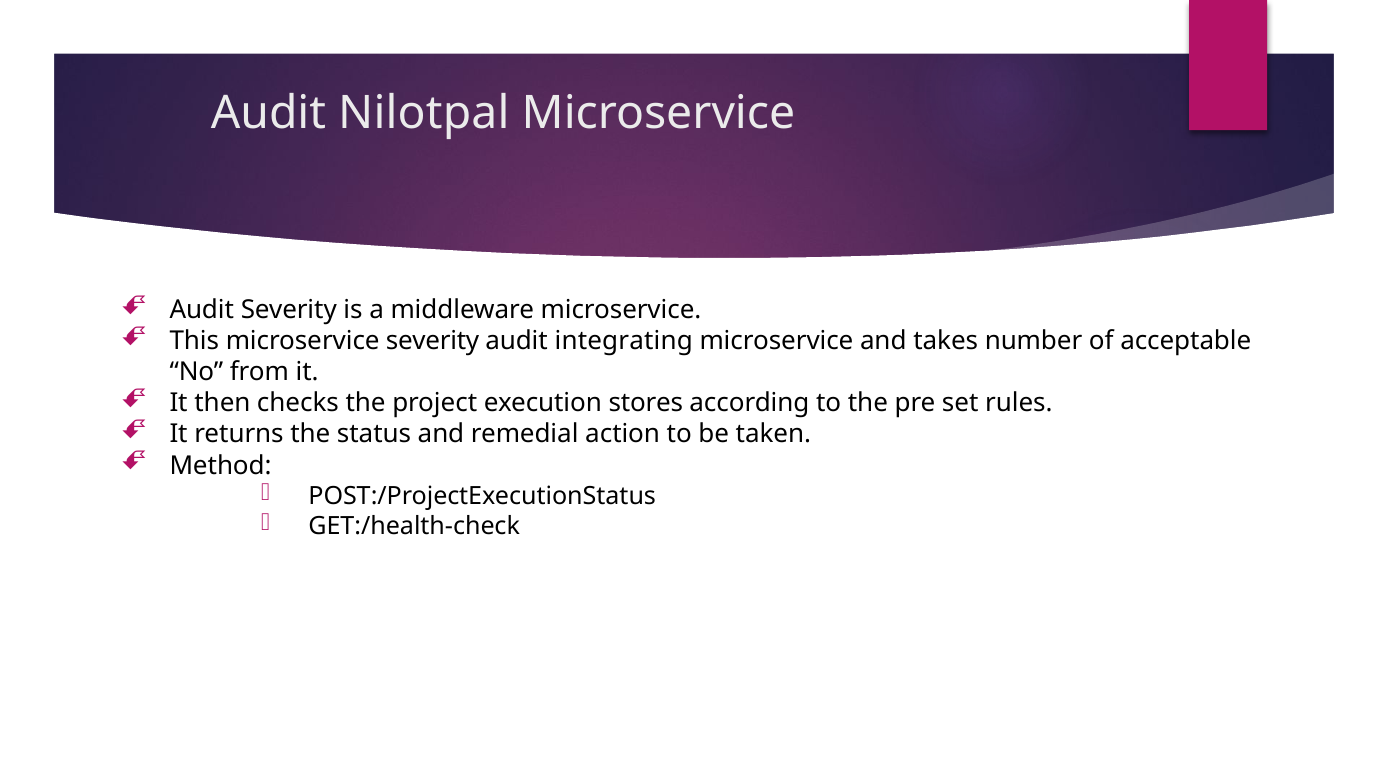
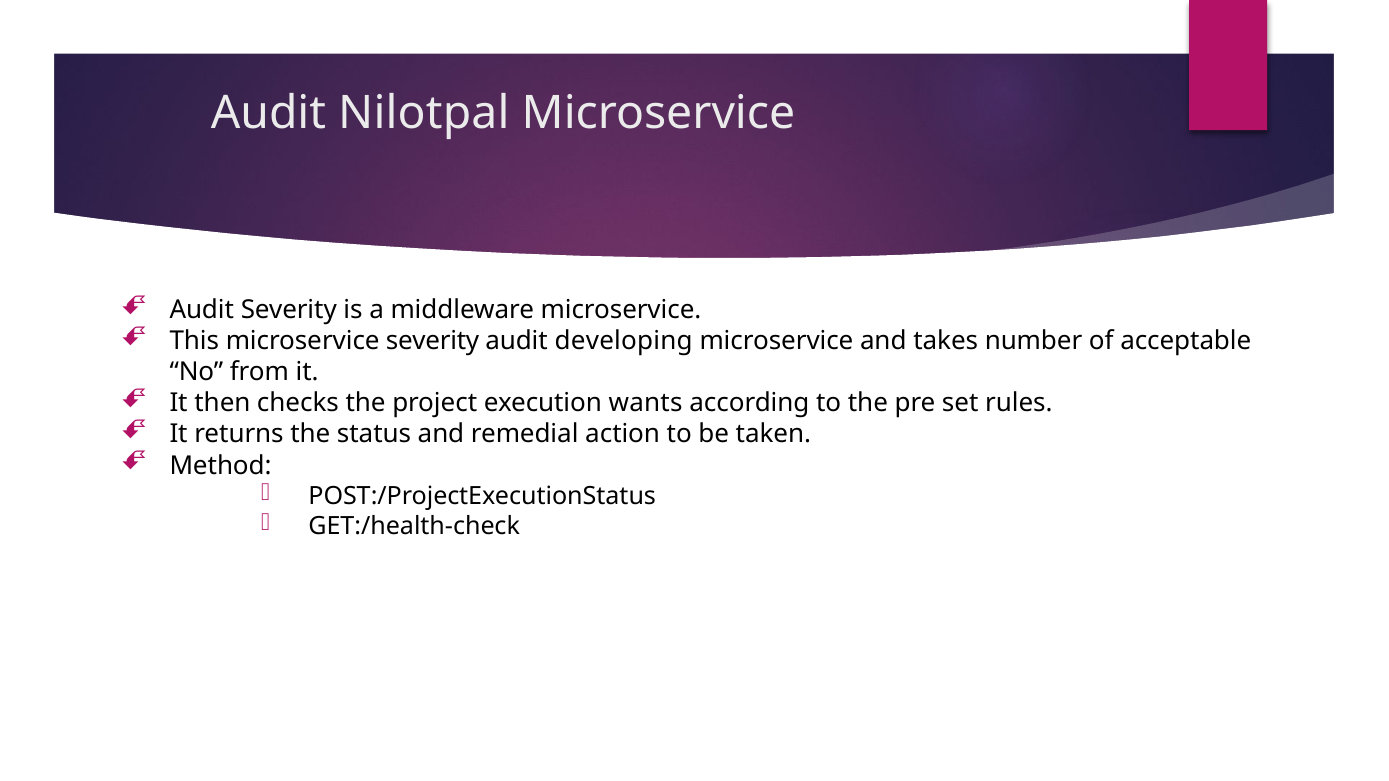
integrating: integrating -> developing
stores: stores -> wants
